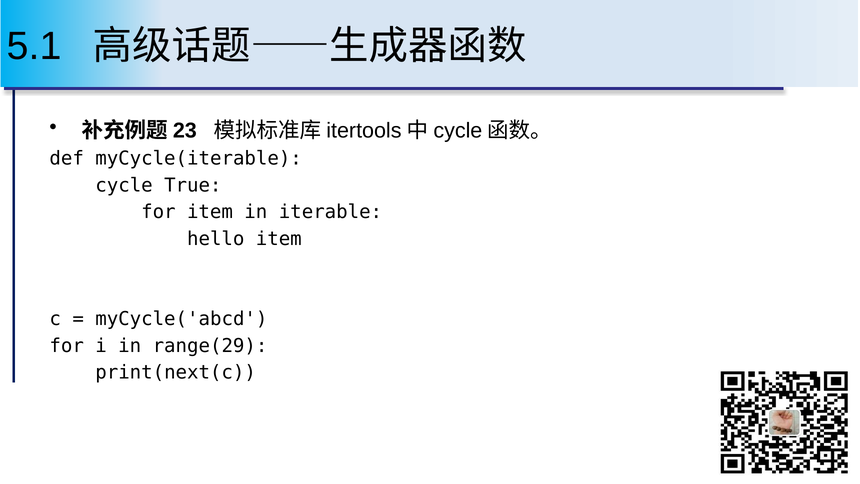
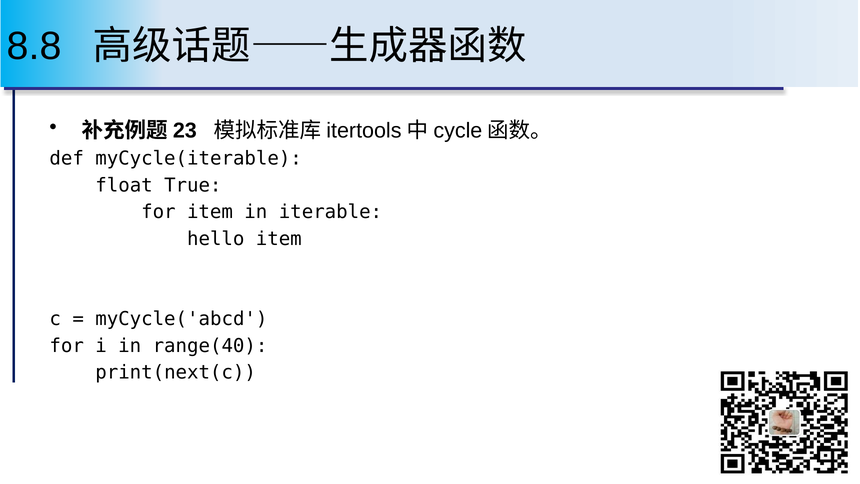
5.1: 5.1 -> 8.8
cycle: cycle -> float
range(29: range(29 -> range(40
